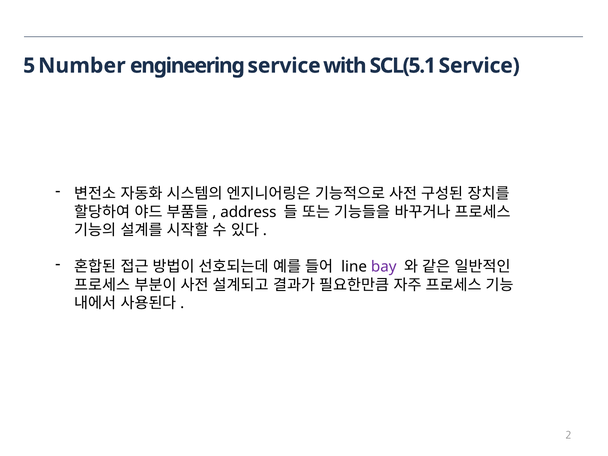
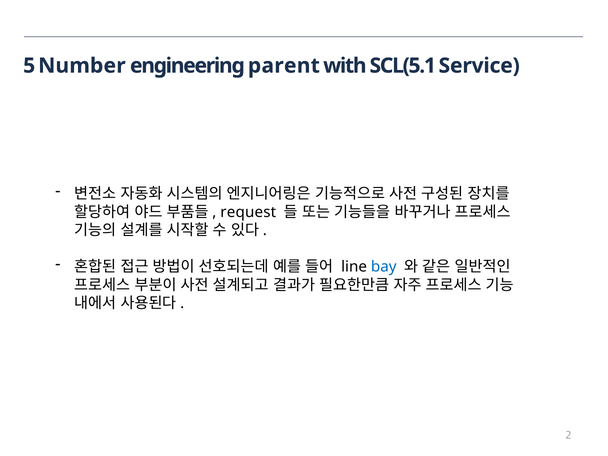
engineering service: service -> parent
address: address -> request
bay colour: purple -> blue
